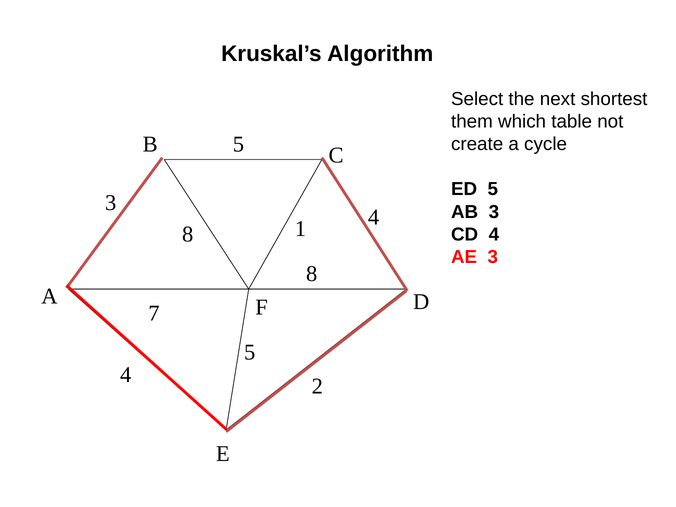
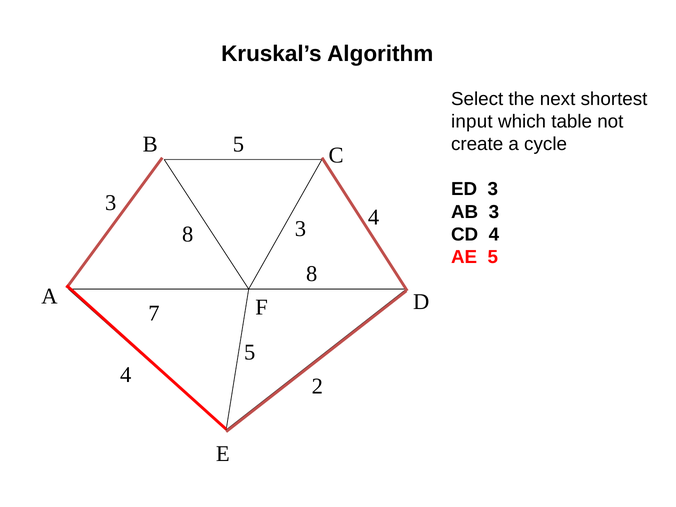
them: them -> input
ED 5: 5 -> 3
8 1: 1 -> 3
AE 3: 3 -> 5
